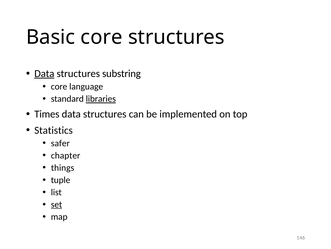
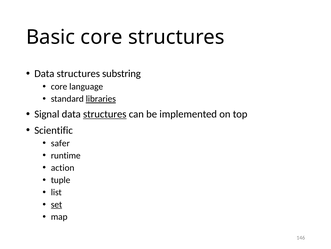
Data at (44, 73) underline: present -> none
Times: Times -> Signal
structures at (105, 114) underline: none -> present
Statistics: Statistics -> Scientific
chapter: chapter -> runtime
things: things -> action
